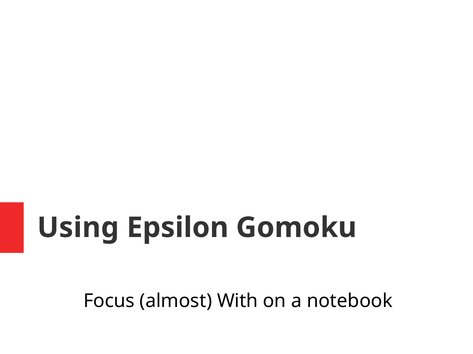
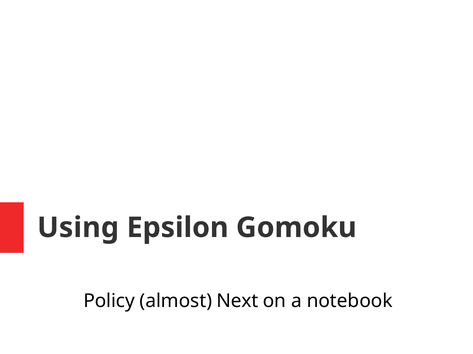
Focus: Focus -> Policy
With: With -> Next
